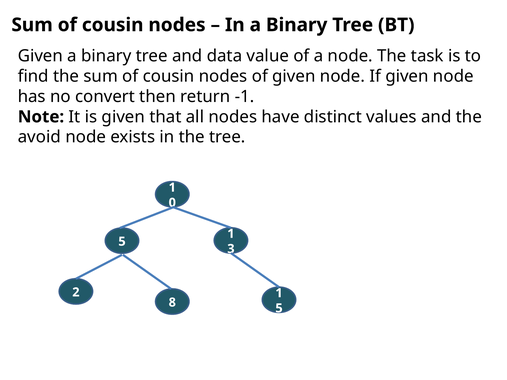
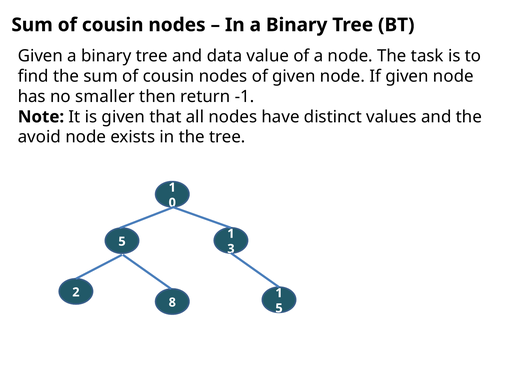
convert: convert -> smaller
